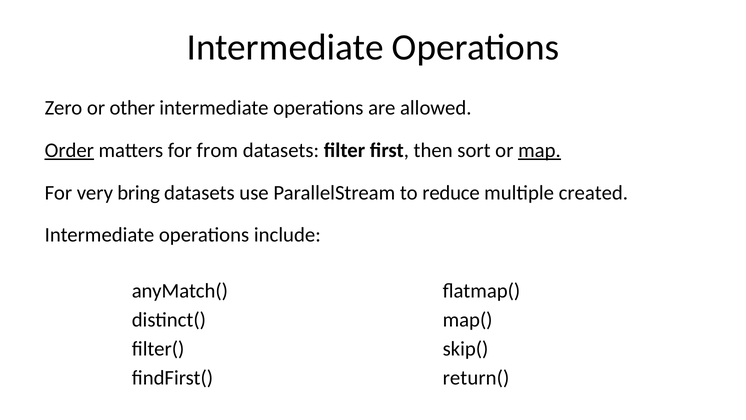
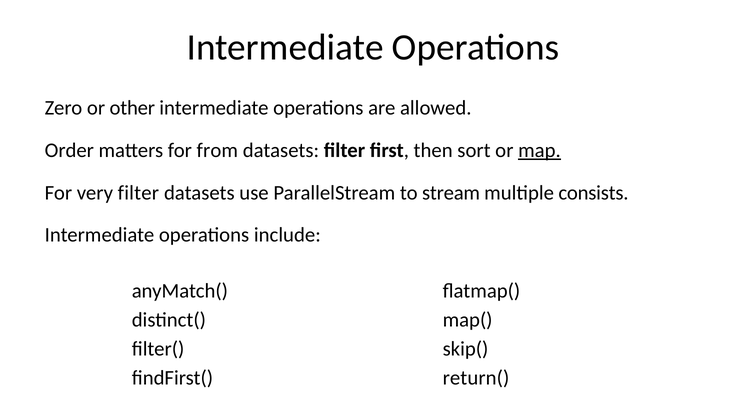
Order underline: present -> none
very bring: bring -> filter
reduce: reduce -> stream
created: created -> consists
